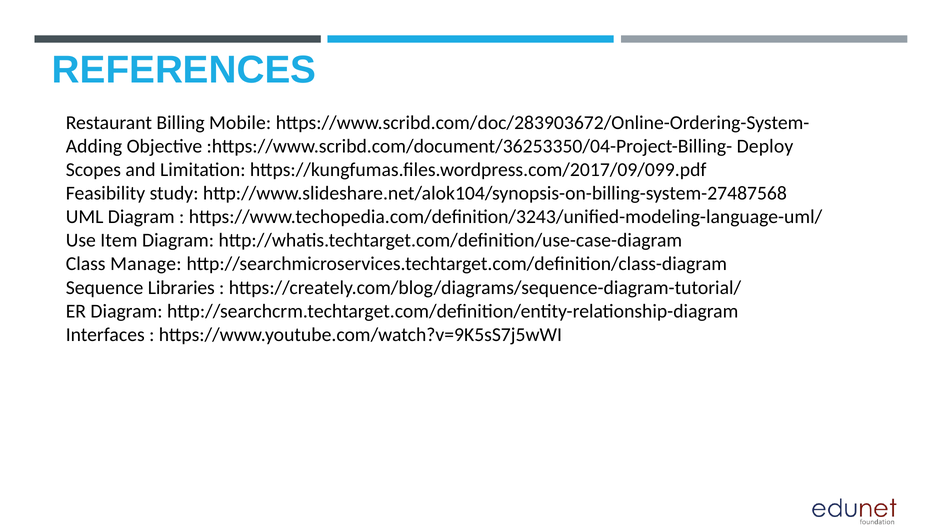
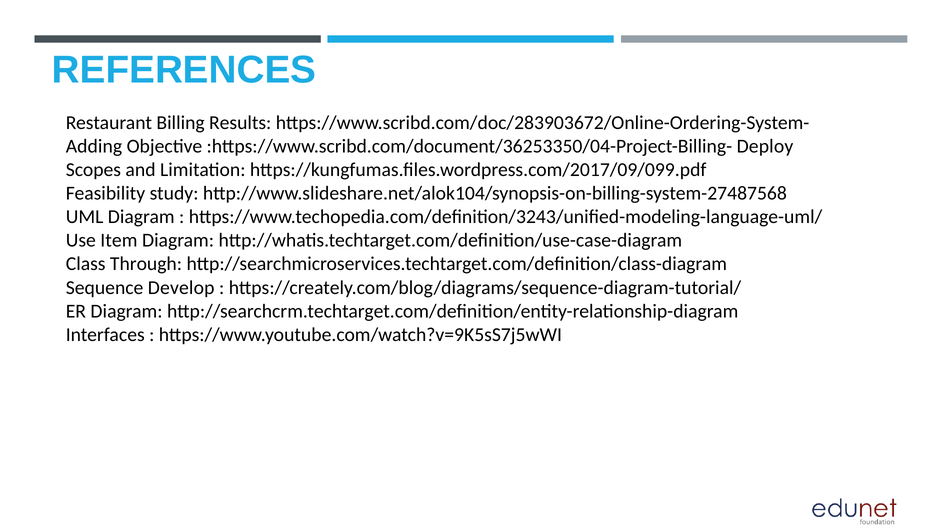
Mobile: Mobile -> Results
Manage: Manage -> Through
Libraries: Libraries -> Develop
